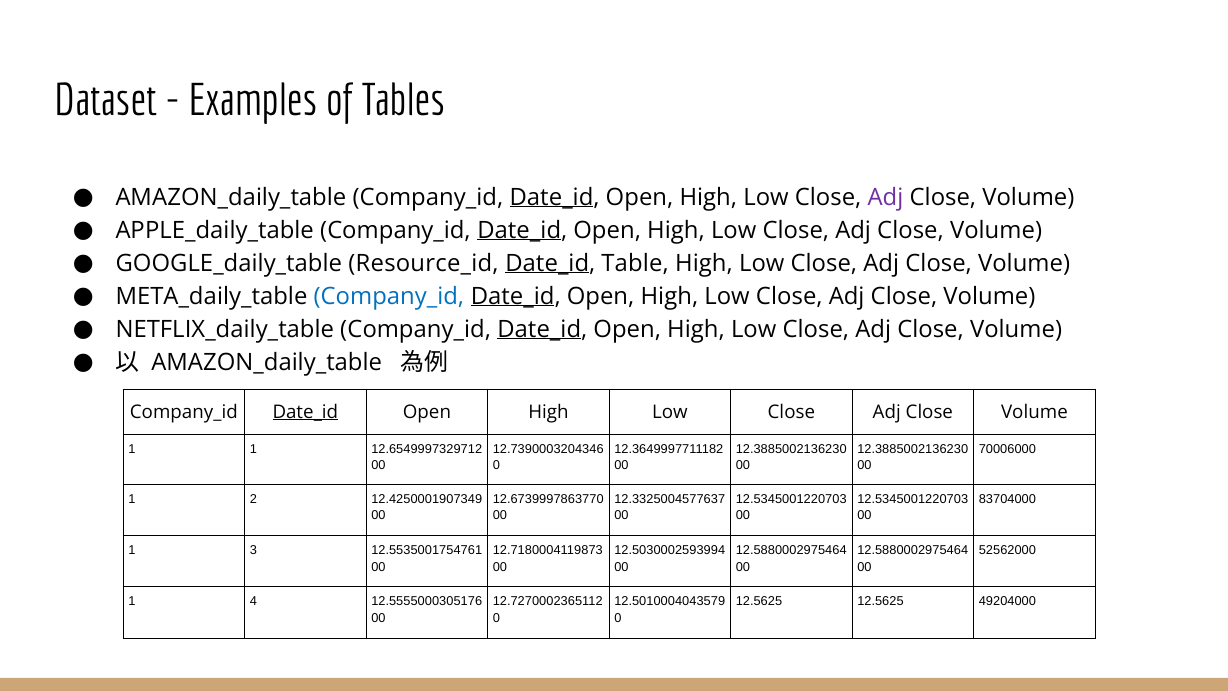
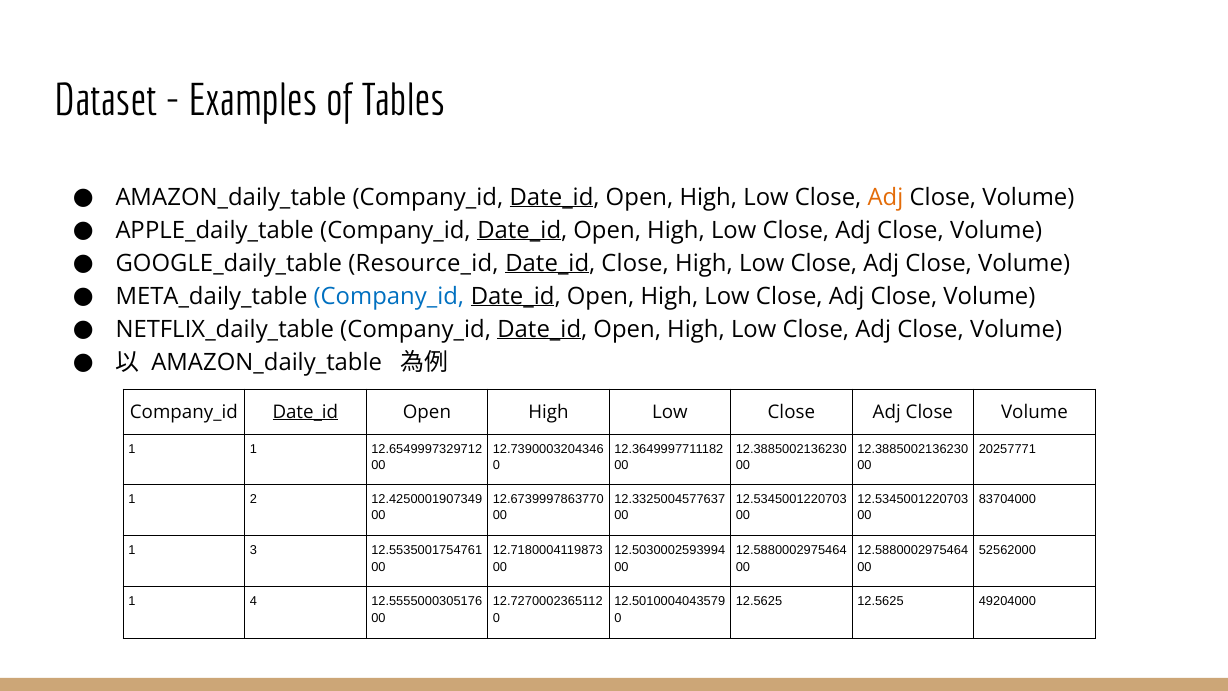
Adj at (885, 197) colour: purple -> orange
Date_id Table: Table -> Close
70006000: 70006000 -> 20257771
